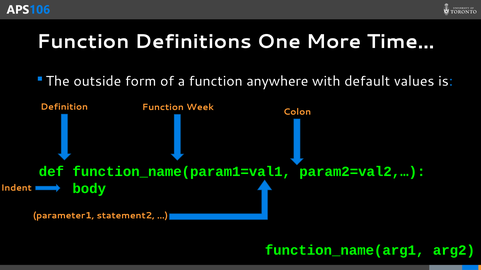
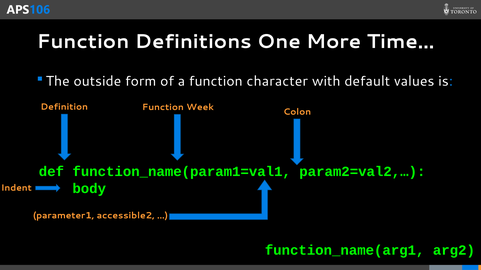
anywhere: anywhere -> character
statement2: statement2 -> accessible2
